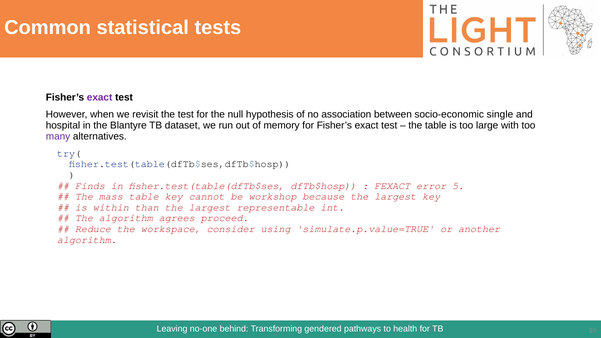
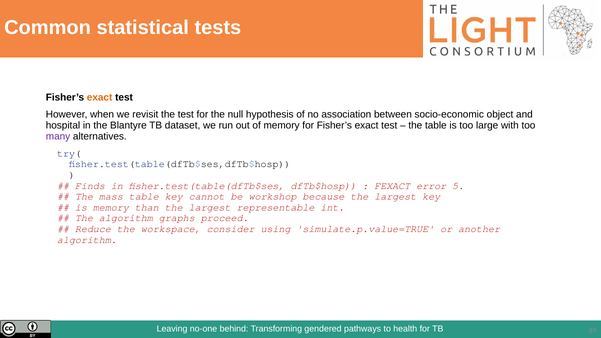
exact at (100, 98) colour: purple -> orange
single: single -> object
is within: within -> memory
agrees: agrees -> graphs
